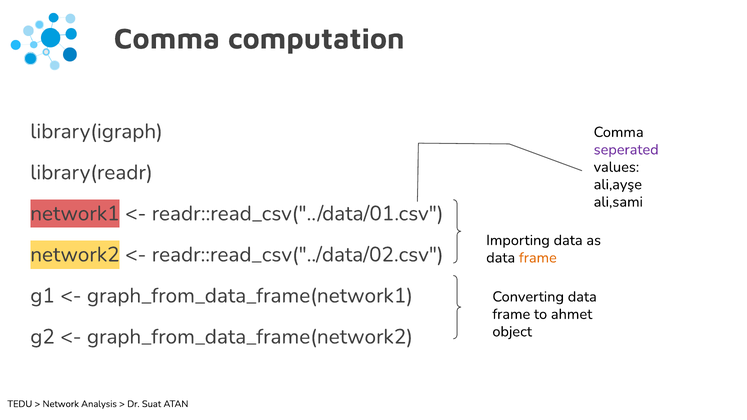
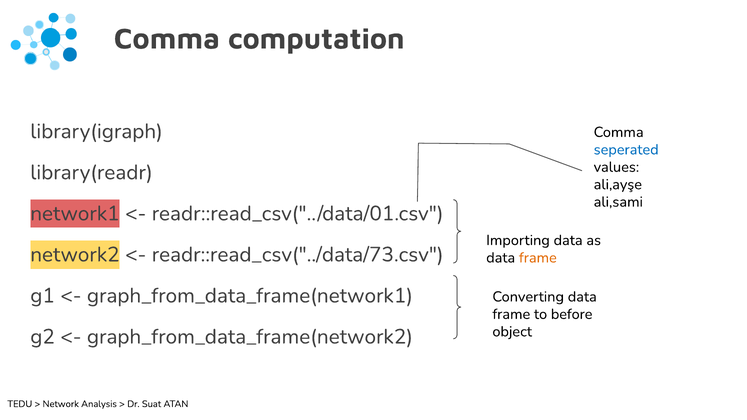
seperated colour: purple -> blue
readr::read_csv("../data/02.csv: readr::read_csv("../data/02.csv -> readr::read_csv("../data/73.csv
ahmet: ahmet -> before
